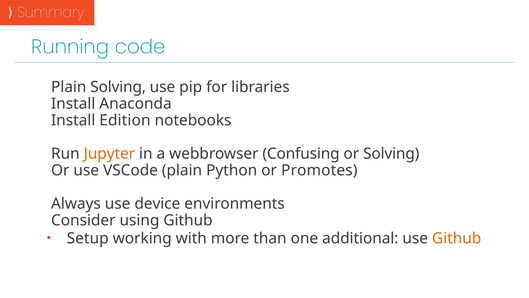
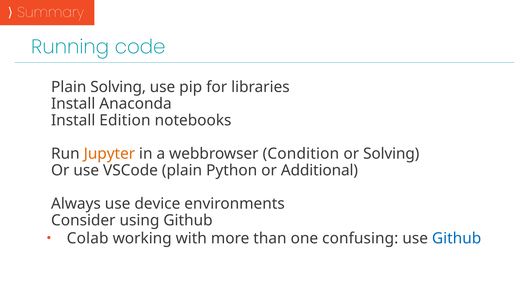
Confusing: Confusing -> Condition
Promotes: Promotes -> Additional
Setup: Setup -> Colab
additional: additional -> confusing
Github at (457, 238) colour: orange -> blue
